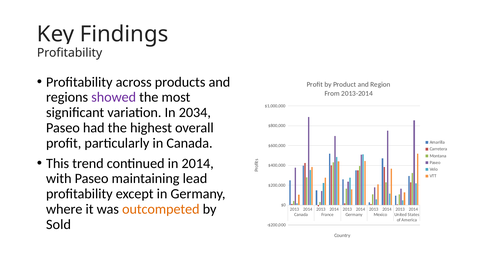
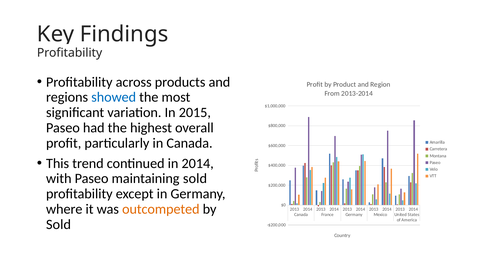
showed colour: purple -> blue
2034: 2034 -> 2015
maintaining lead: lead -> sold
